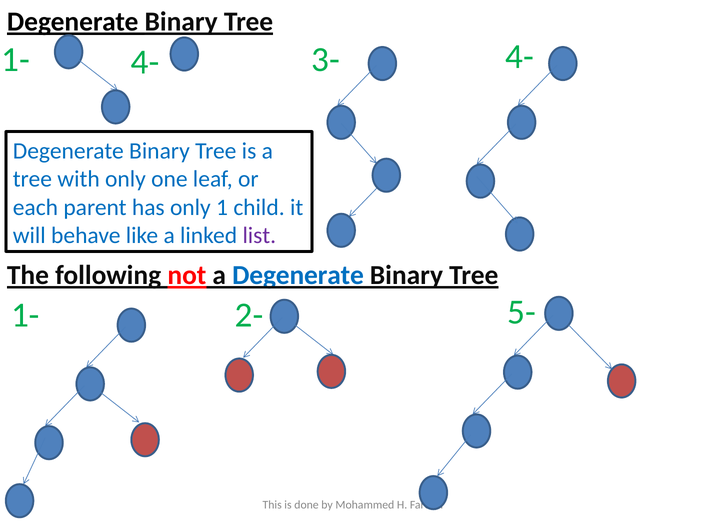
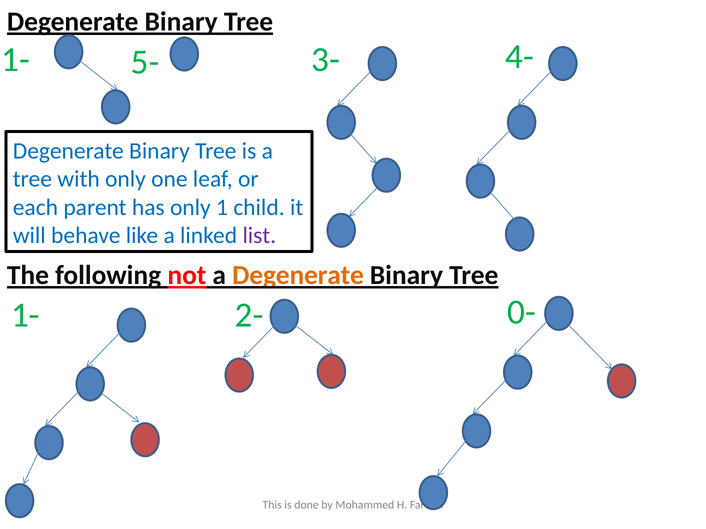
1- 4-: 4- -> 5-
Degenerate at (298, 276) colour: blue -> orange
5-: 5- -> 0-
